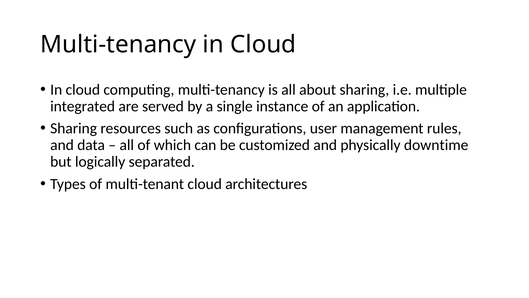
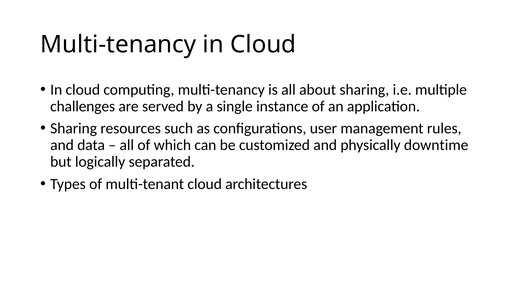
integrated: integrated -> challenges
